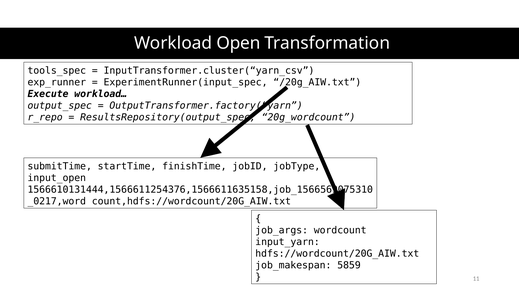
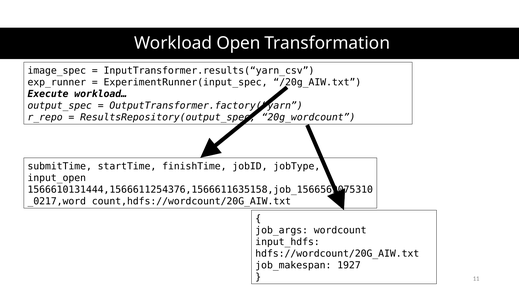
tools_spec: tools_spec -> image_spec
InputTransformer.cluster(“yarn_csv: InputTransformer.cluster(“yarn_csv -> InputTransformer.results(“yarn_csv
input_yarn: input_yarn -> input_hdfs
5859: 5859 -> 1927
